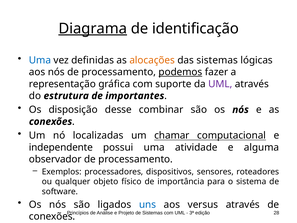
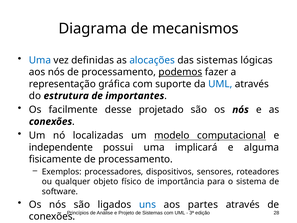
Diagrama underline: present -> none
de identificação: identificação -> mecanismos
alocações colour: orange -> blue
UML at (220, 84) colour: purple -> blue
disposição: disposição -> facilmente
combinar: combinar -> projetado
chamar: chamar -> modelo
atividade: atividade -> implicará
observador: observador -> fisicamente
versus: versus -> partes
